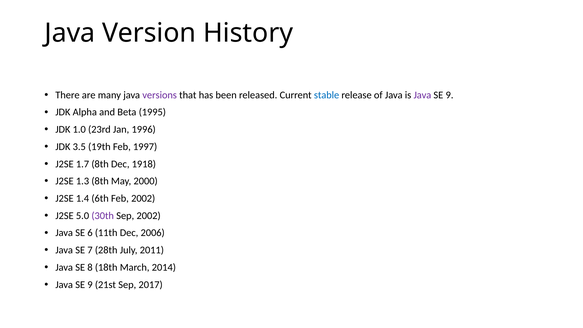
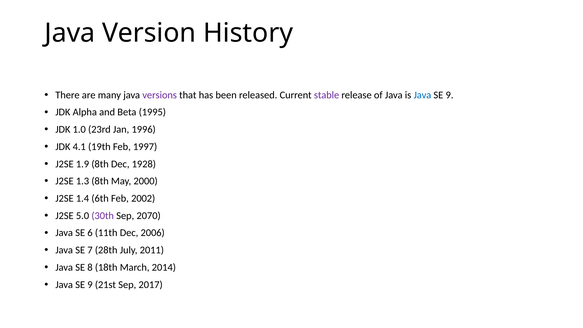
stable colour: blue -> purple
Java at (422, 95) colour: purple -> blue
3.5: 3.5 -> 4.1
1.7: 1.7 -> 1.9
1918: 1918 -> 1928
Sep 2002: 2002 -> 2070
